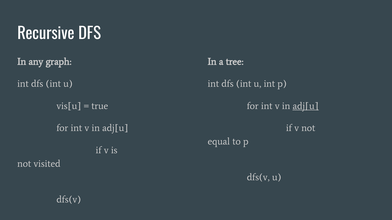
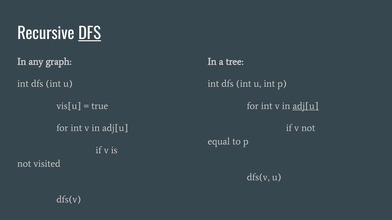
DFS at (90, 34) underline: none -> present
